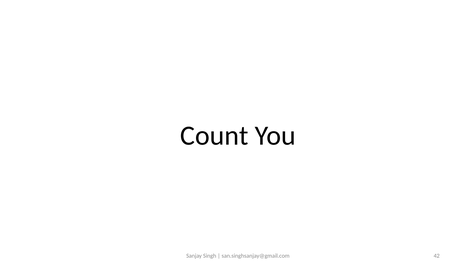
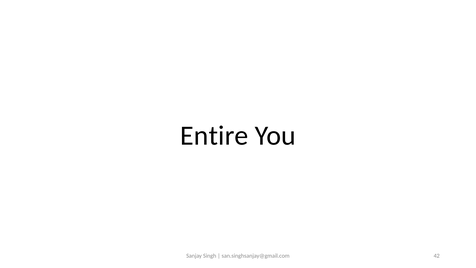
Count: Count -> Entire
